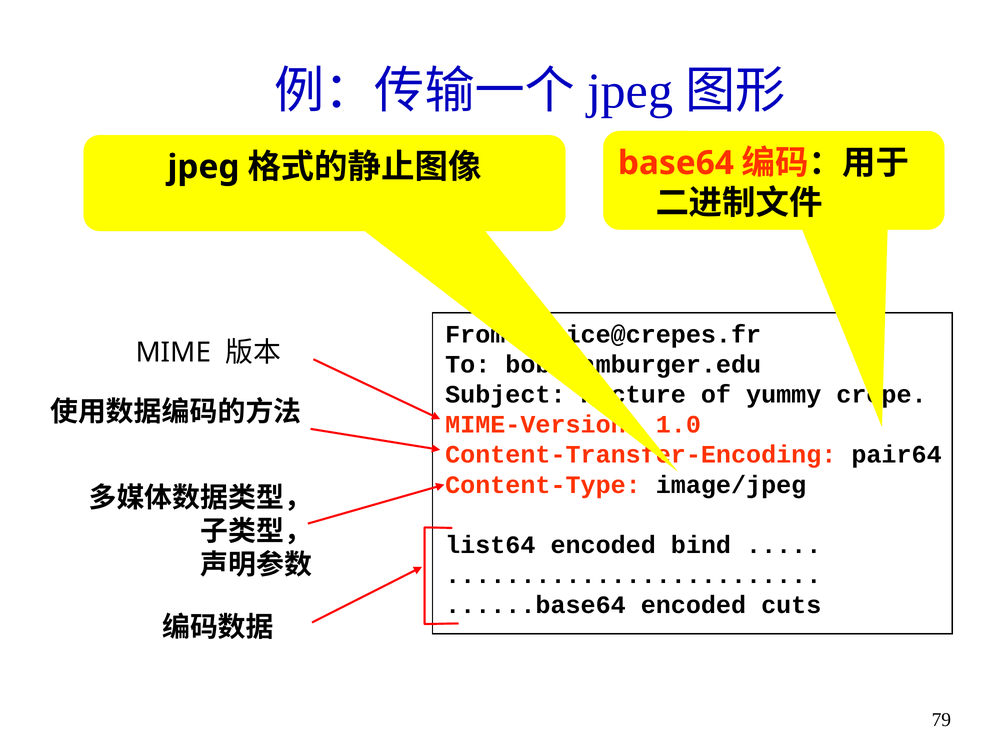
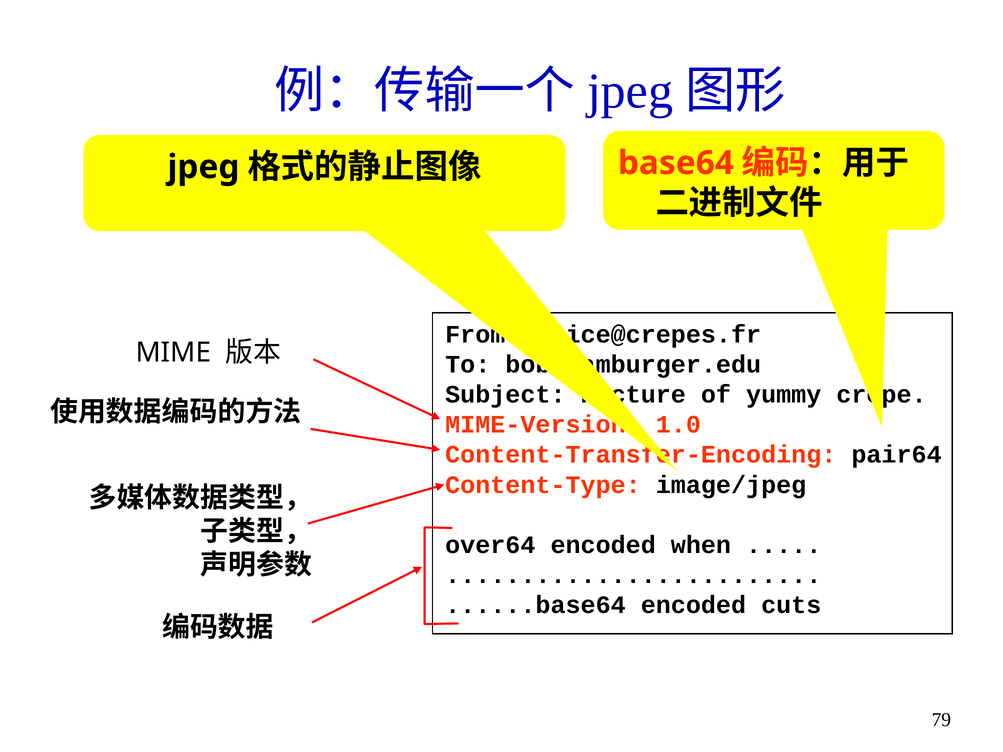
list64: list64 -> over64
bind: bind -> when
